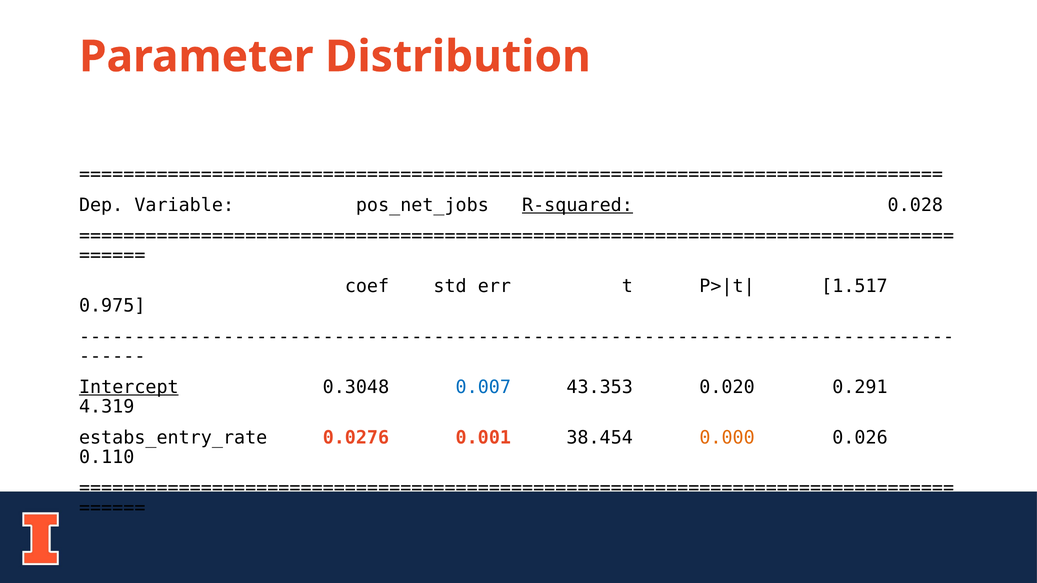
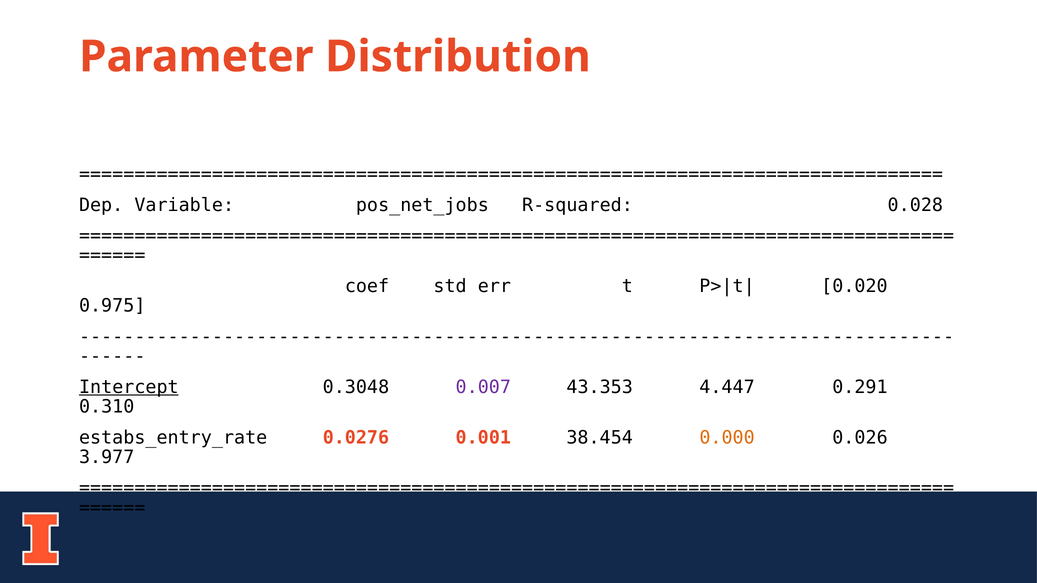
R-squared underline: present -> none
1.517: 1.517 -> 0.020
0.007 colour: blue -> purple
0.020: 0.020 -> 4.447
4.319: 4.319 -> 0.310
0.110: 0.110 -> 3.977
